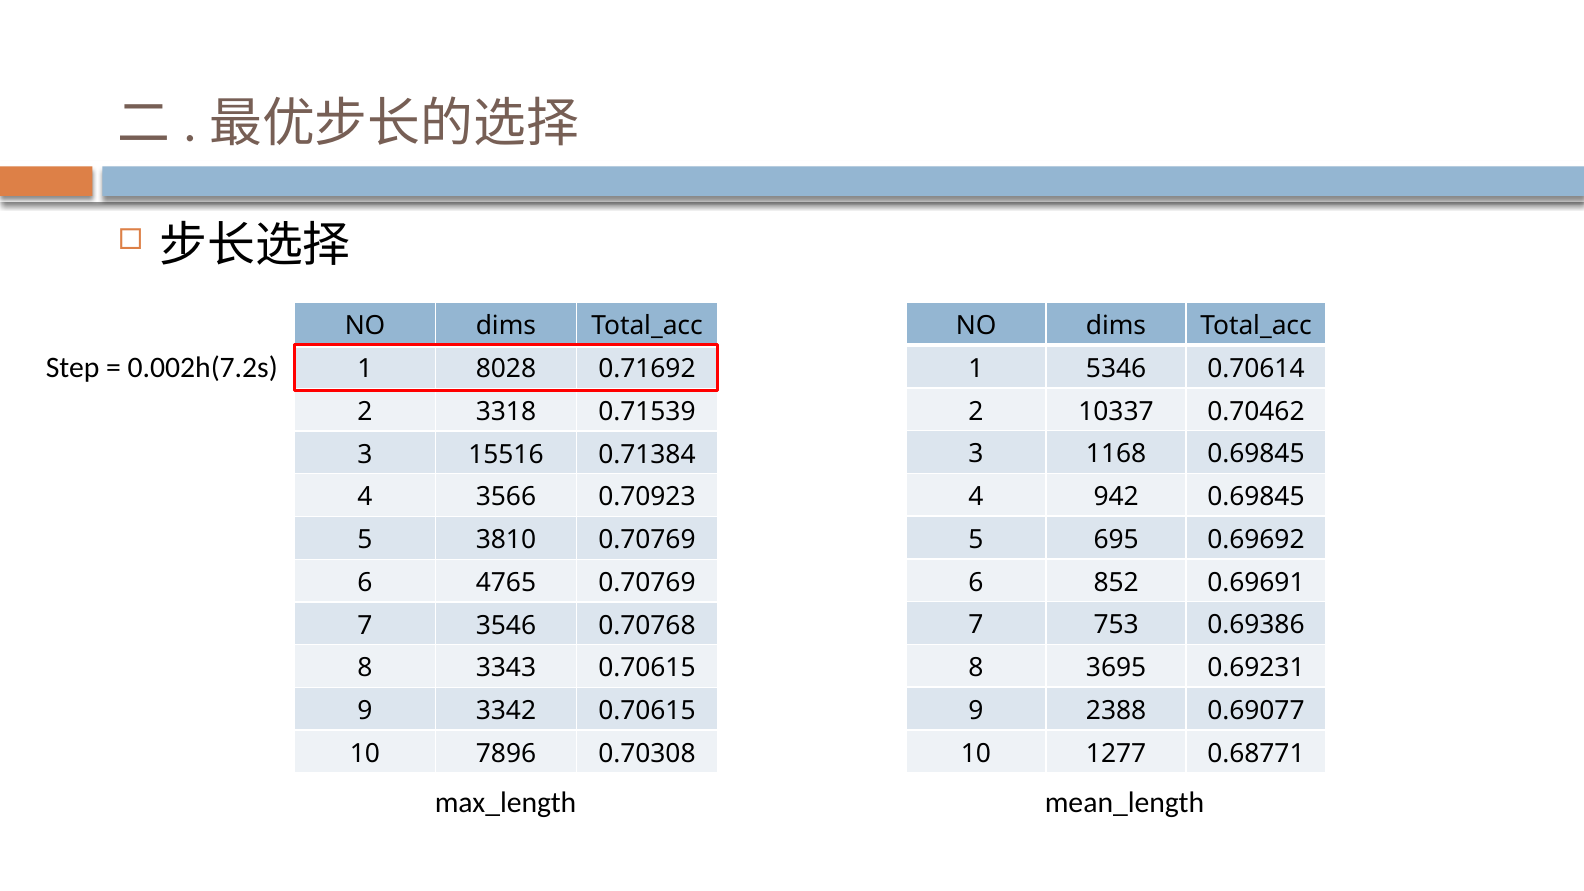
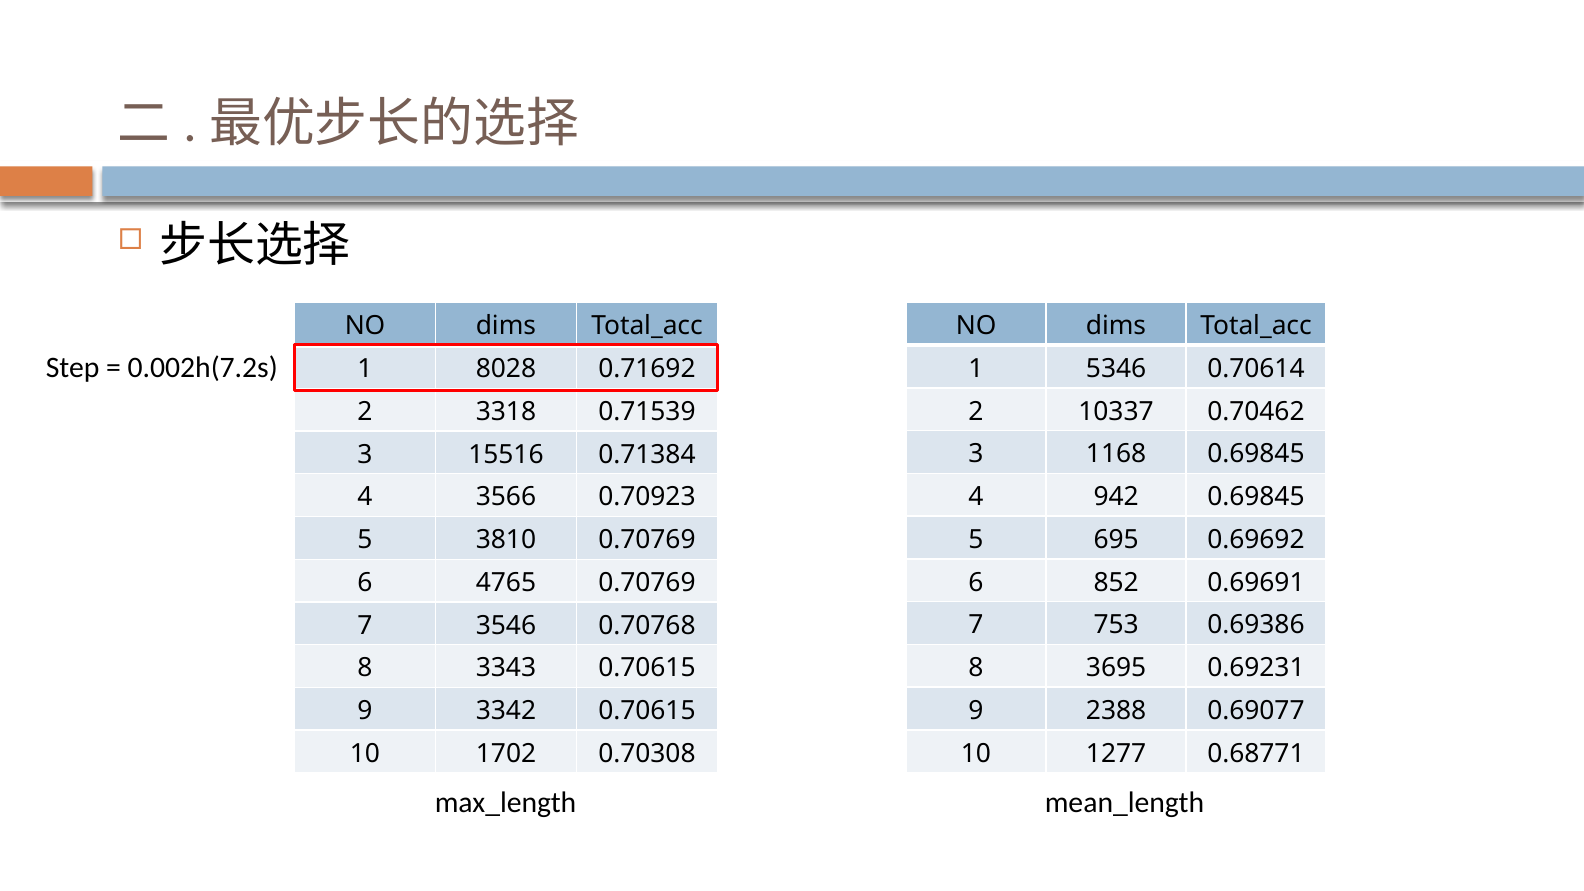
7896: 7896 -> 1702
